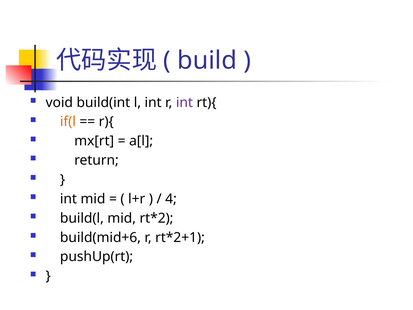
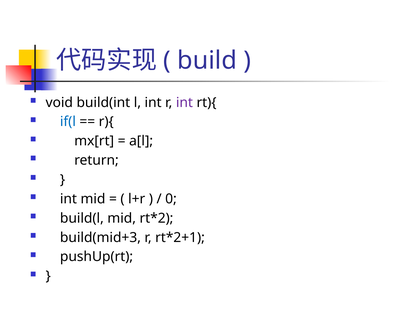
if(l colour: orange -> blue
4: 4 -> 0
build(mid+6: build(mid+6 -> build(mid+3
